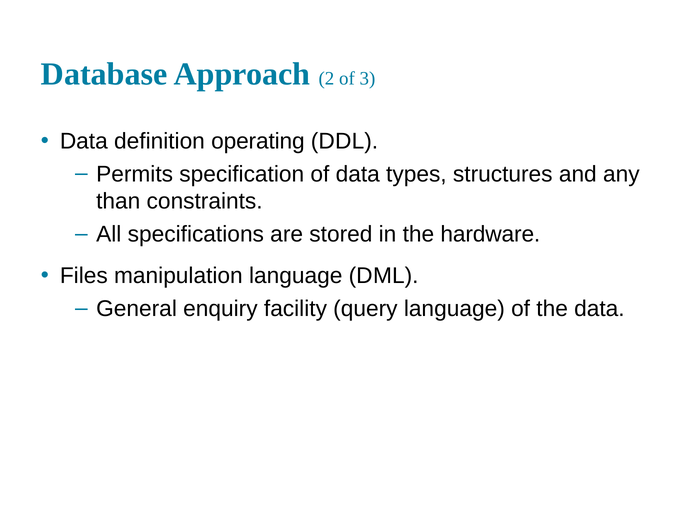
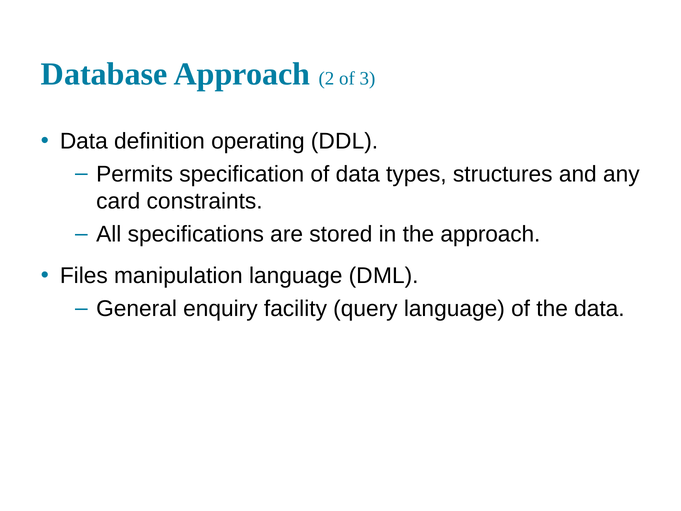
than: than -> card
the hardware: hardware -> approach
